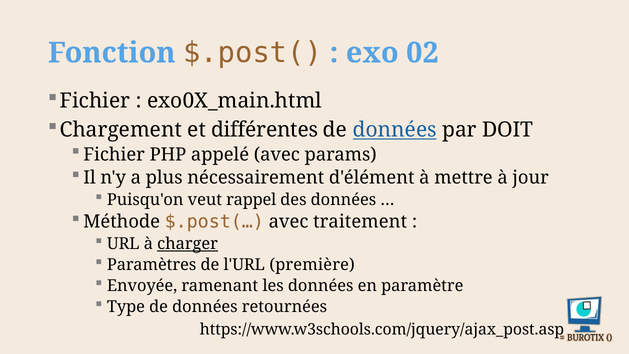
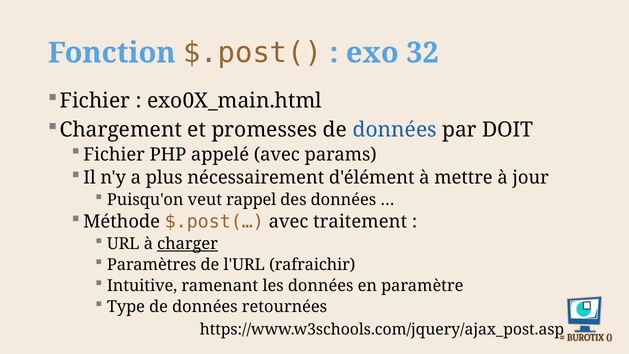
02: 02 -> 32
différentes: différentes -> promesses
données at (395, 130) underline: present -> none
première: première -> rafraichir
Envoyée: Envoyée -> Intuitive
